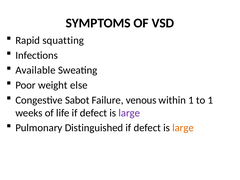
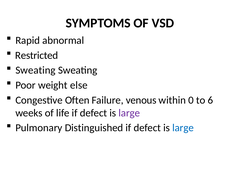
squatting: squatting -> abnormal
Infections: Infections -> Restricted
Available at (35, 70): Available -> Sweating
Sabot: Sabot -> Often
within 1: 1 -> 0
to 1: 1 -> 6
large at (183, 128) colour: orange -> blue
